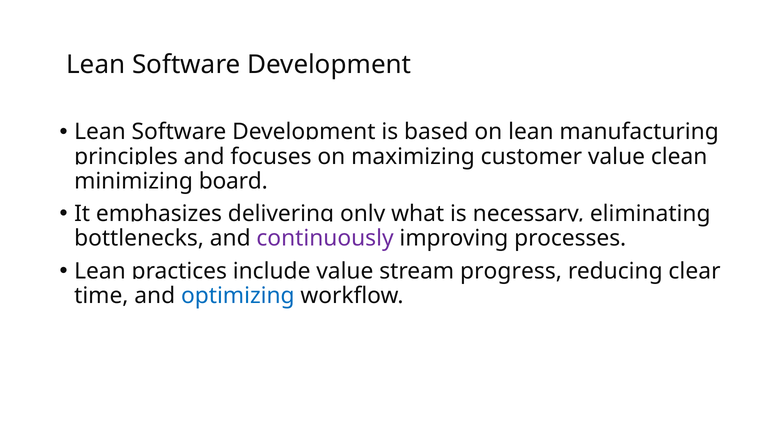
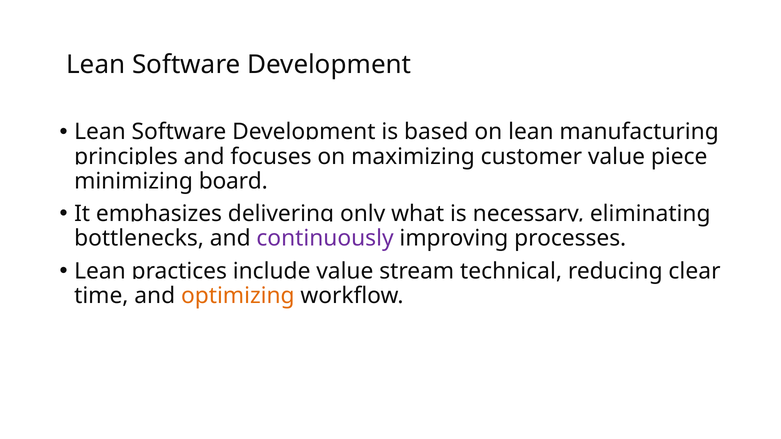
clean: clean -> piece
progress: progress -> technical
optimizing colour: blue -> orange
